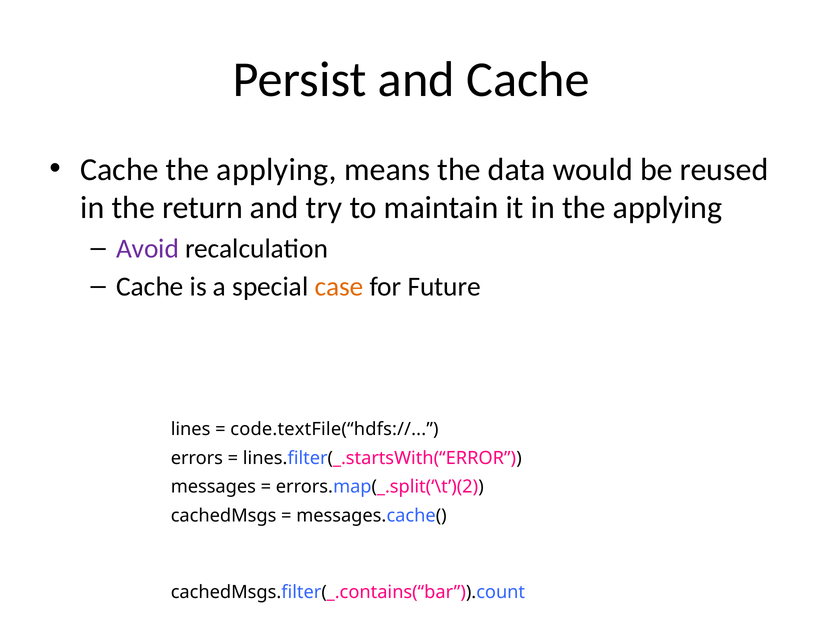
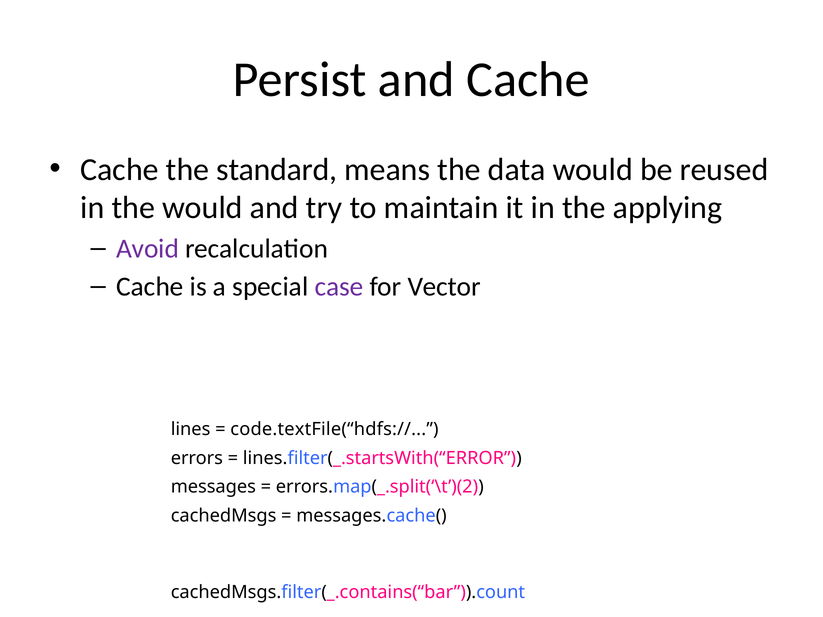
Cache the applying: applying -> standard
the return: return -> would
case colour: orange -> purple
Future: Future -> Vector
